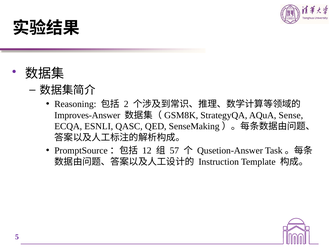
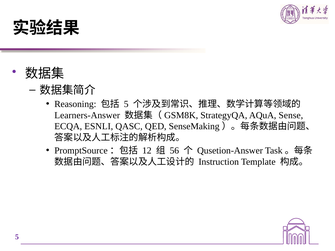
2 at (126, 104): 2 -> 5
Improves-Answer: Improves-Answer -> Learners-Answer
57: 57 -> 56
